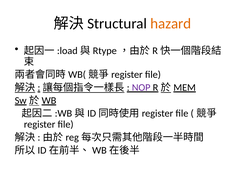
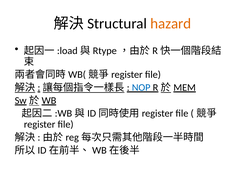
NOP colour: purple -> blue
